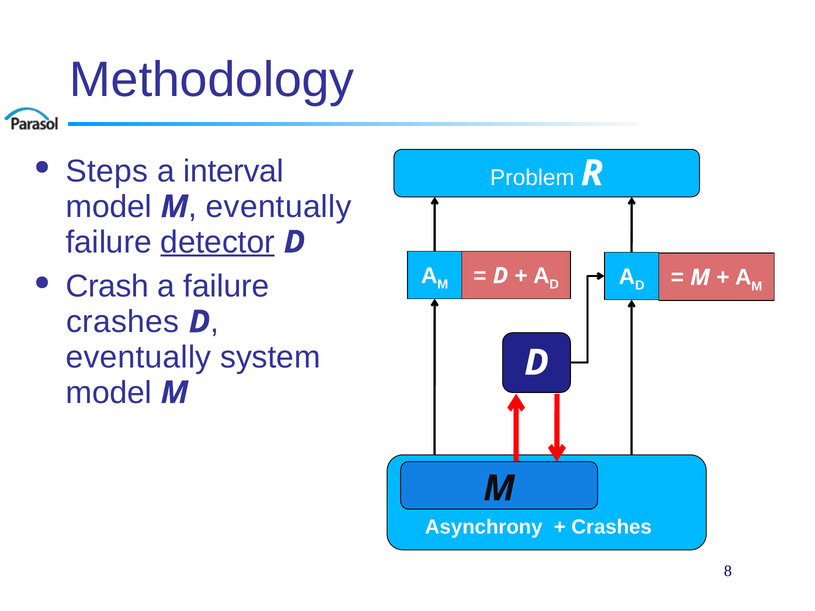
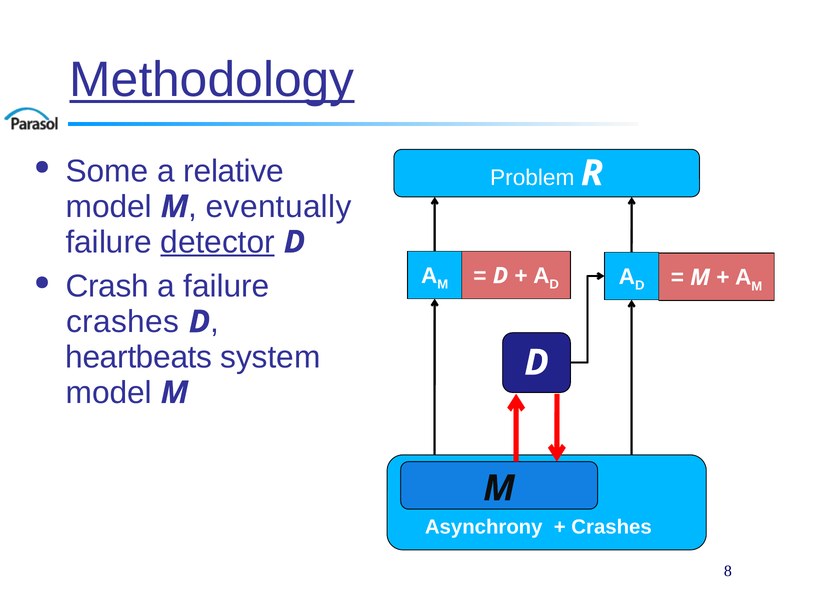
Methodology underline: none -> present
Steps: Steps -> Some
interval: interval -> relative
eventually at (138, 357): eventually -> heartbeats
